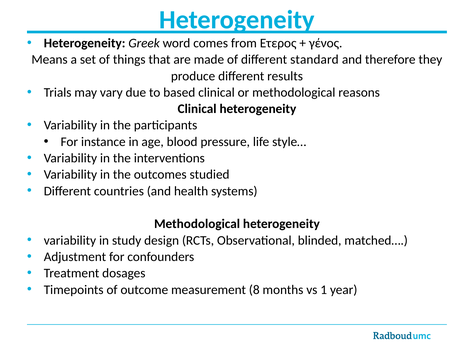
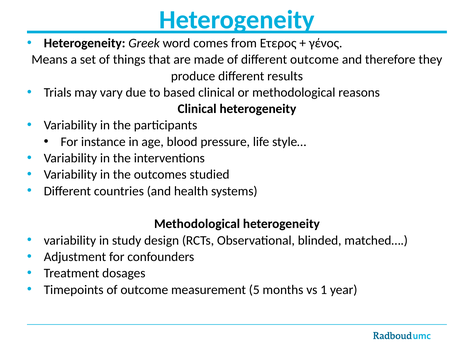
different standard: standard -> outcome
8: 8 -> 5
